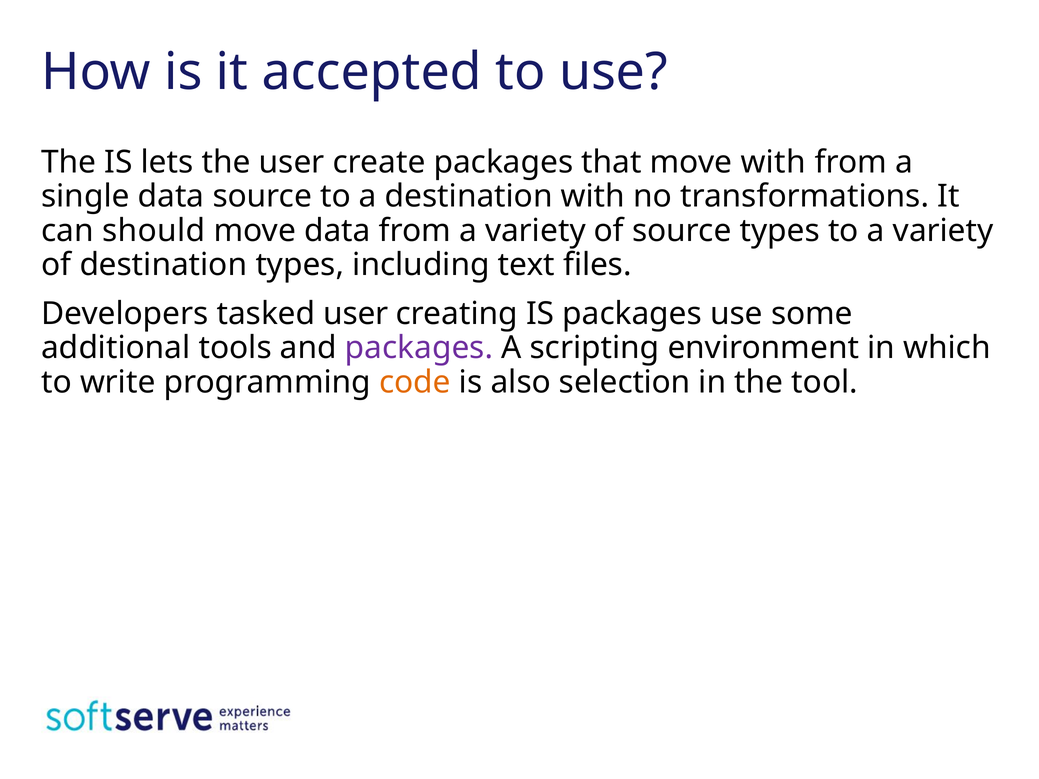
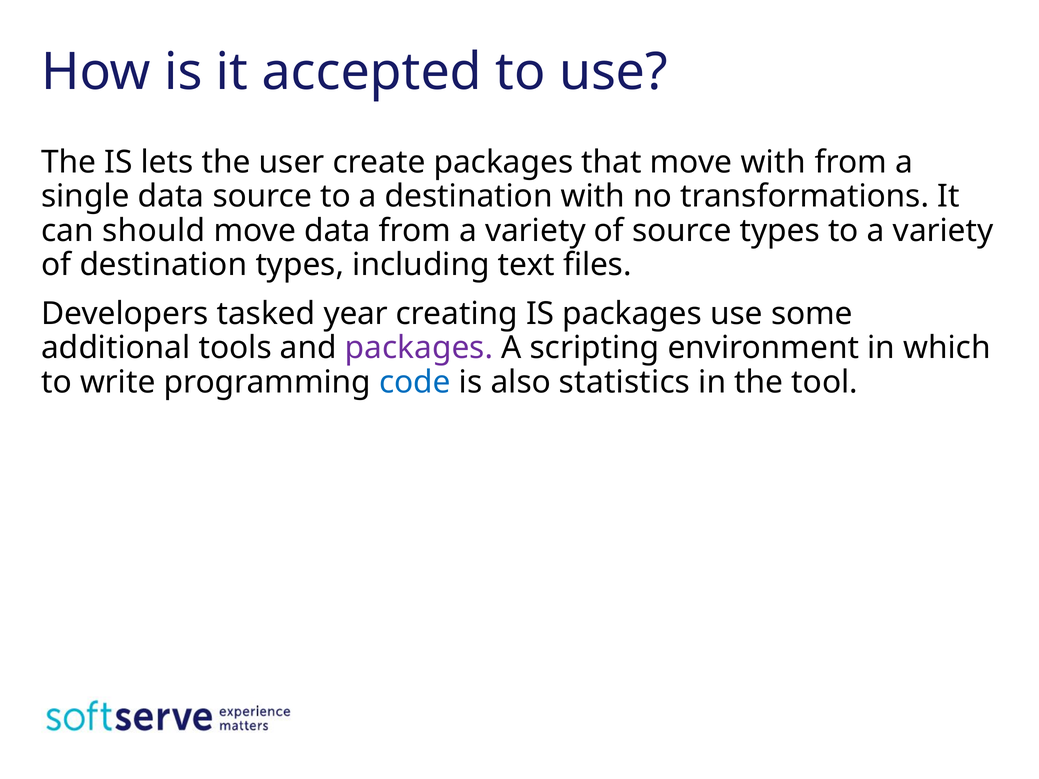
tasked user: user -> year
code colour: orange -> blue
selection: selection -> statistics
